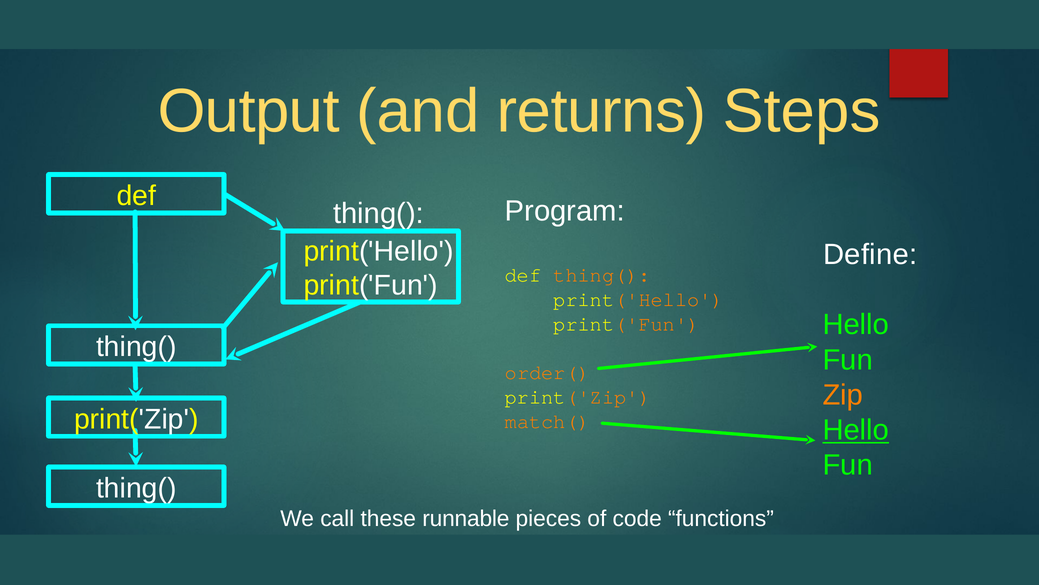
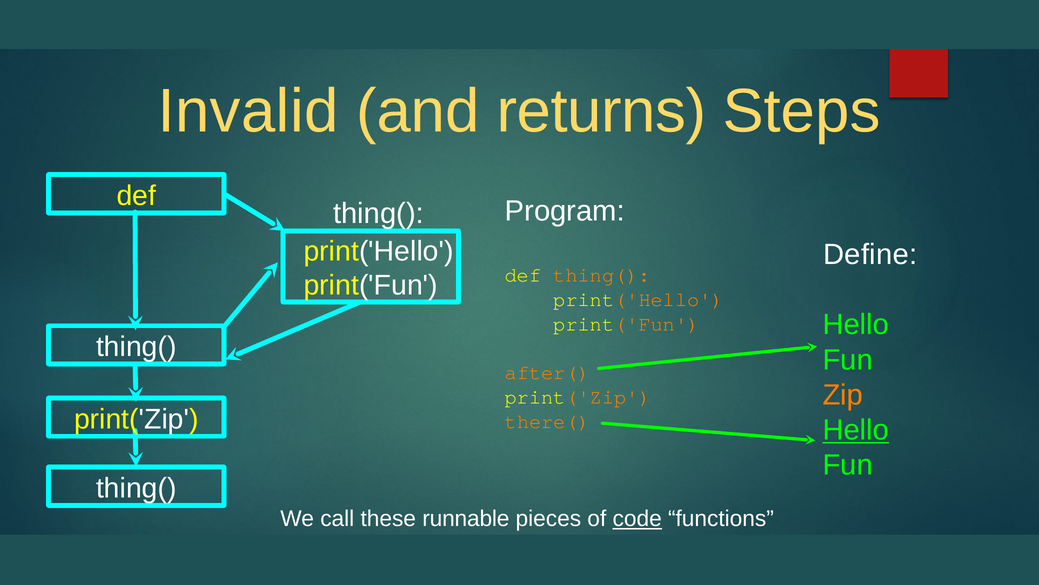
Output: Output -> Invalid
order(: order( -> after(
match(: match( -> there(
code underline: none -> present
